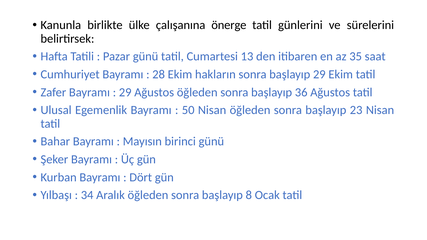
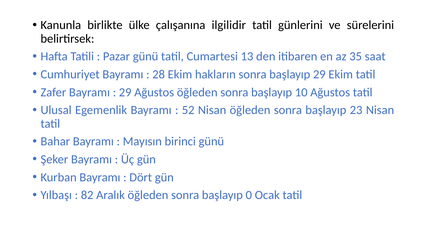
önerge: önerge -> ilgilidir
36: 36 -> 10
50: 50 -> 52
34: 34 -> 82
8: 8 -> 0
